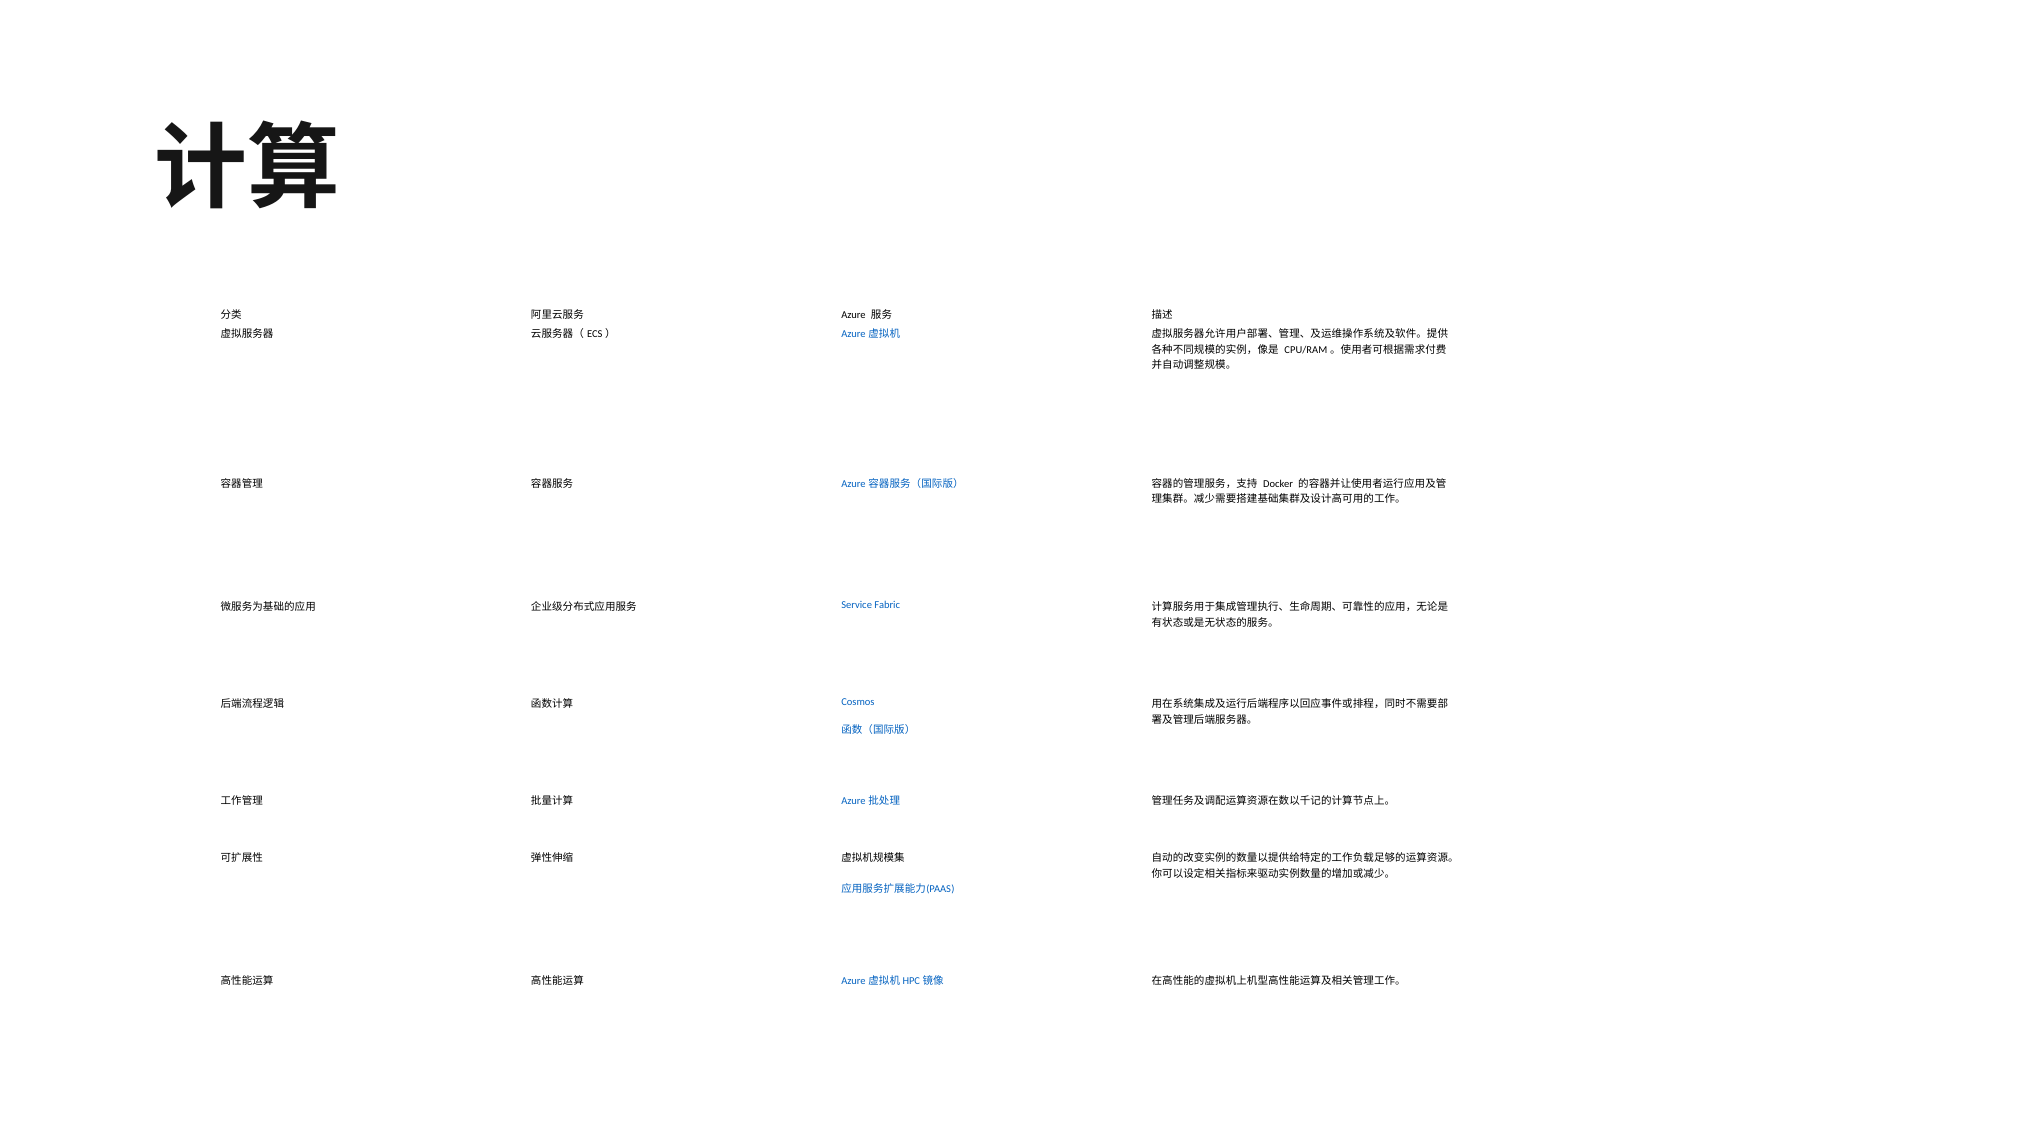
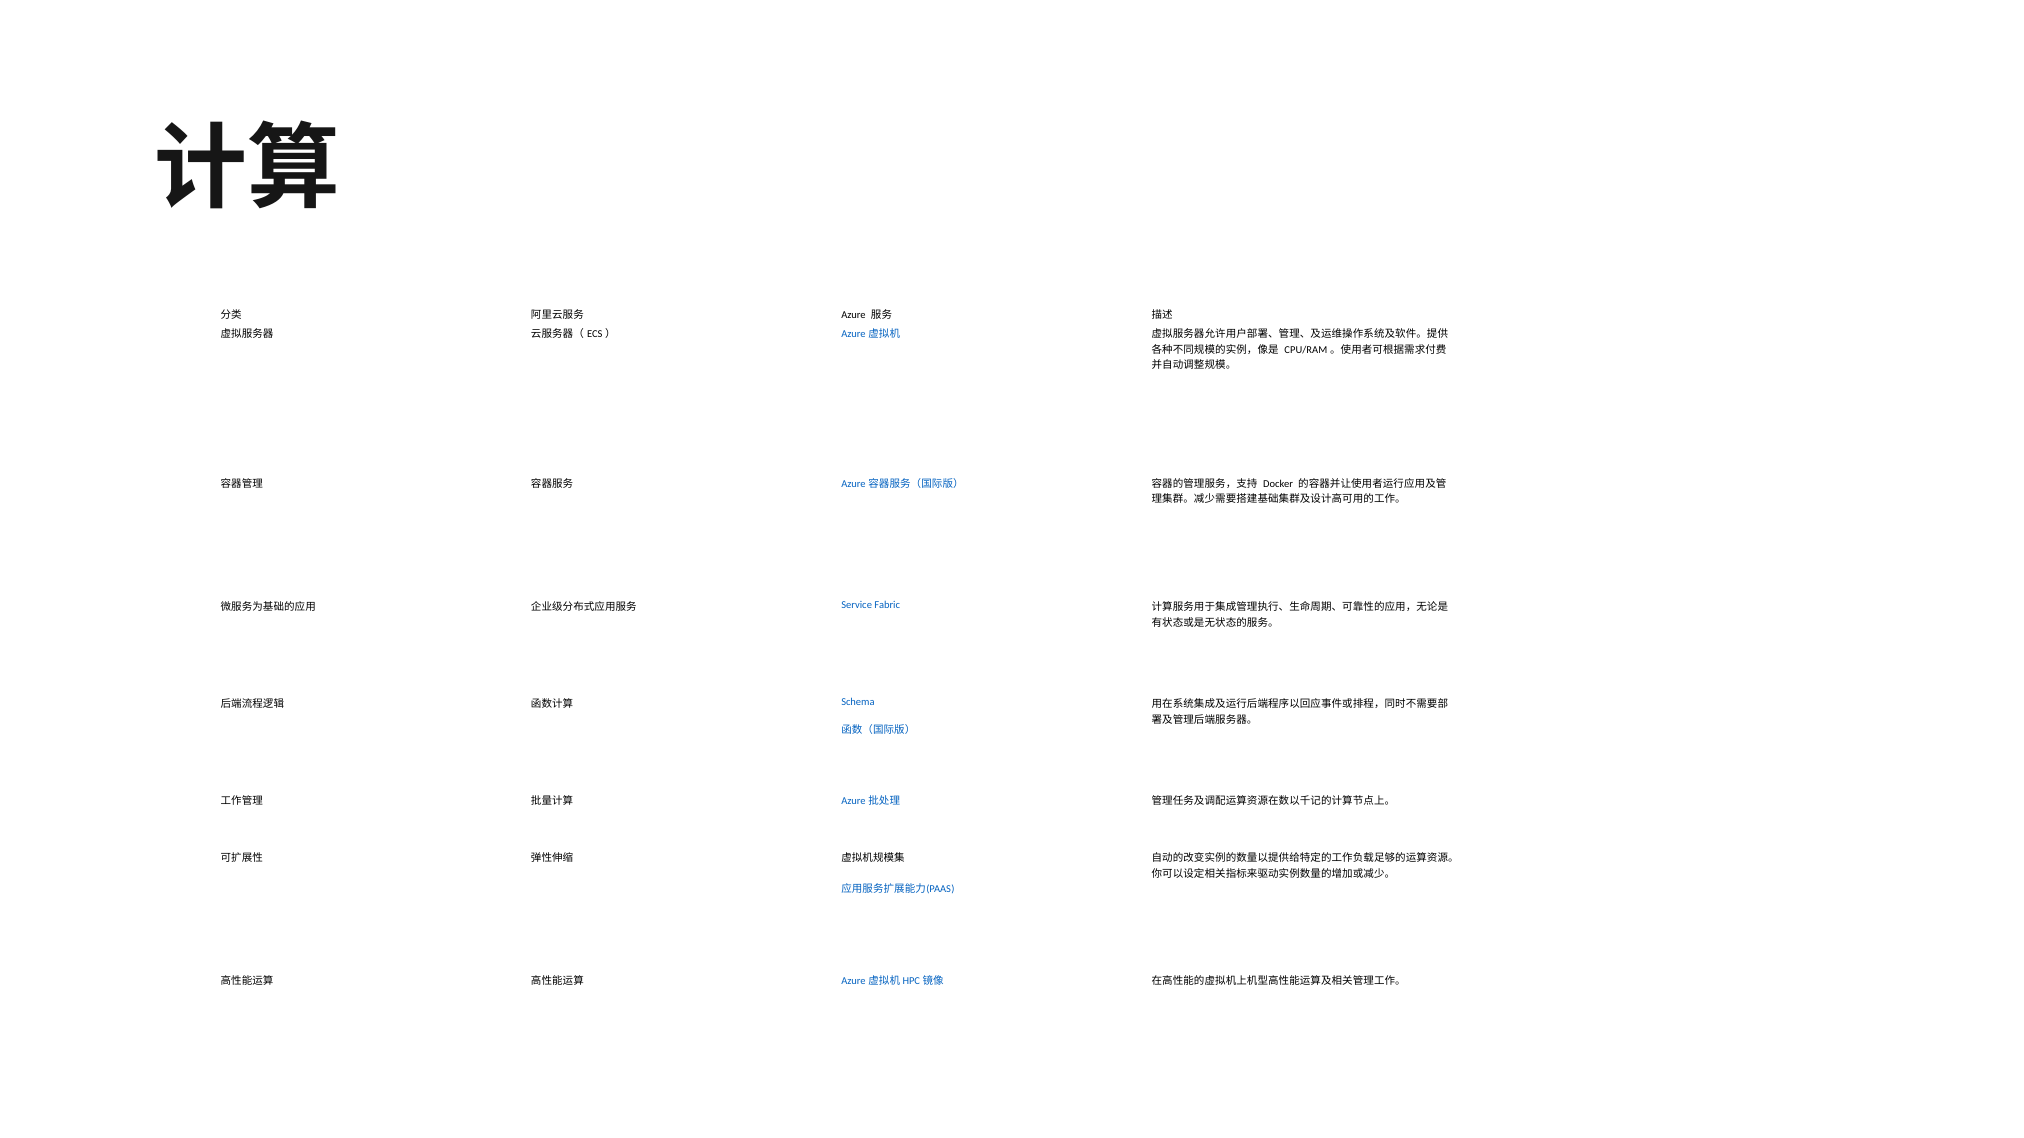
Cosmos: Cosmos -> Schema
